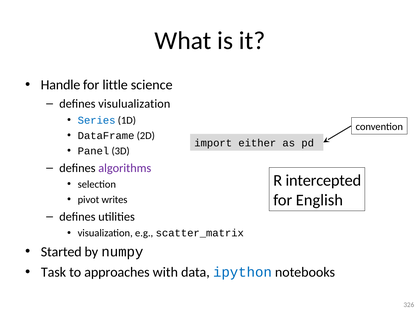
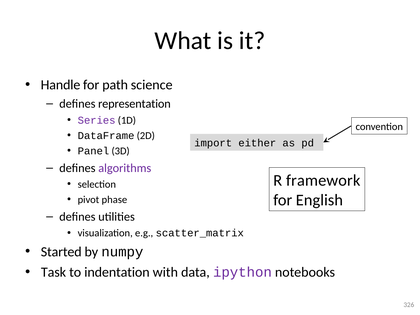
little: little -> path
visulualization: visulualization -> representation
Series colour: blue -> purple
intercepted: intercepted -> framework
writes: writes -> phase
approaches: approaches -> indentation
ipython colour: blue -> purple
